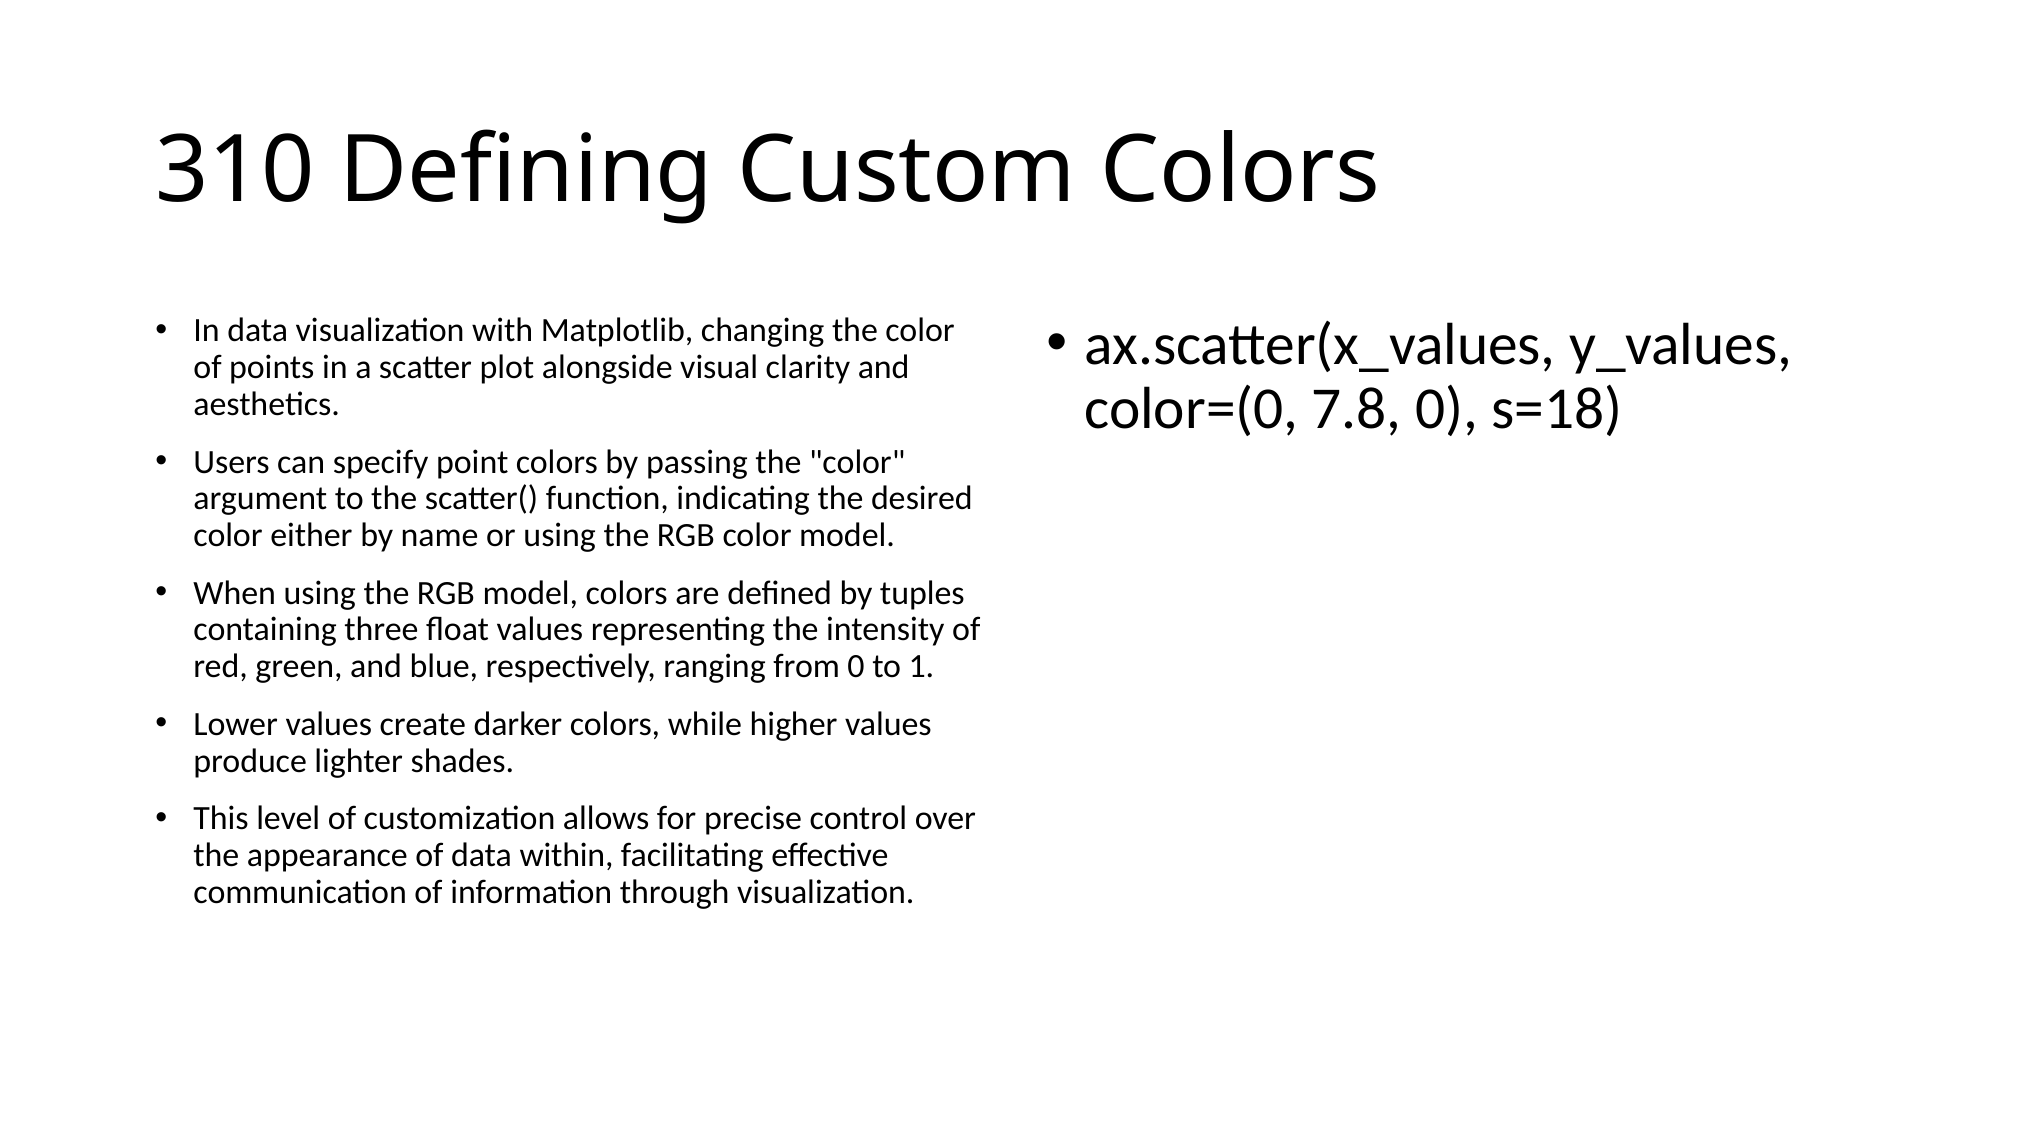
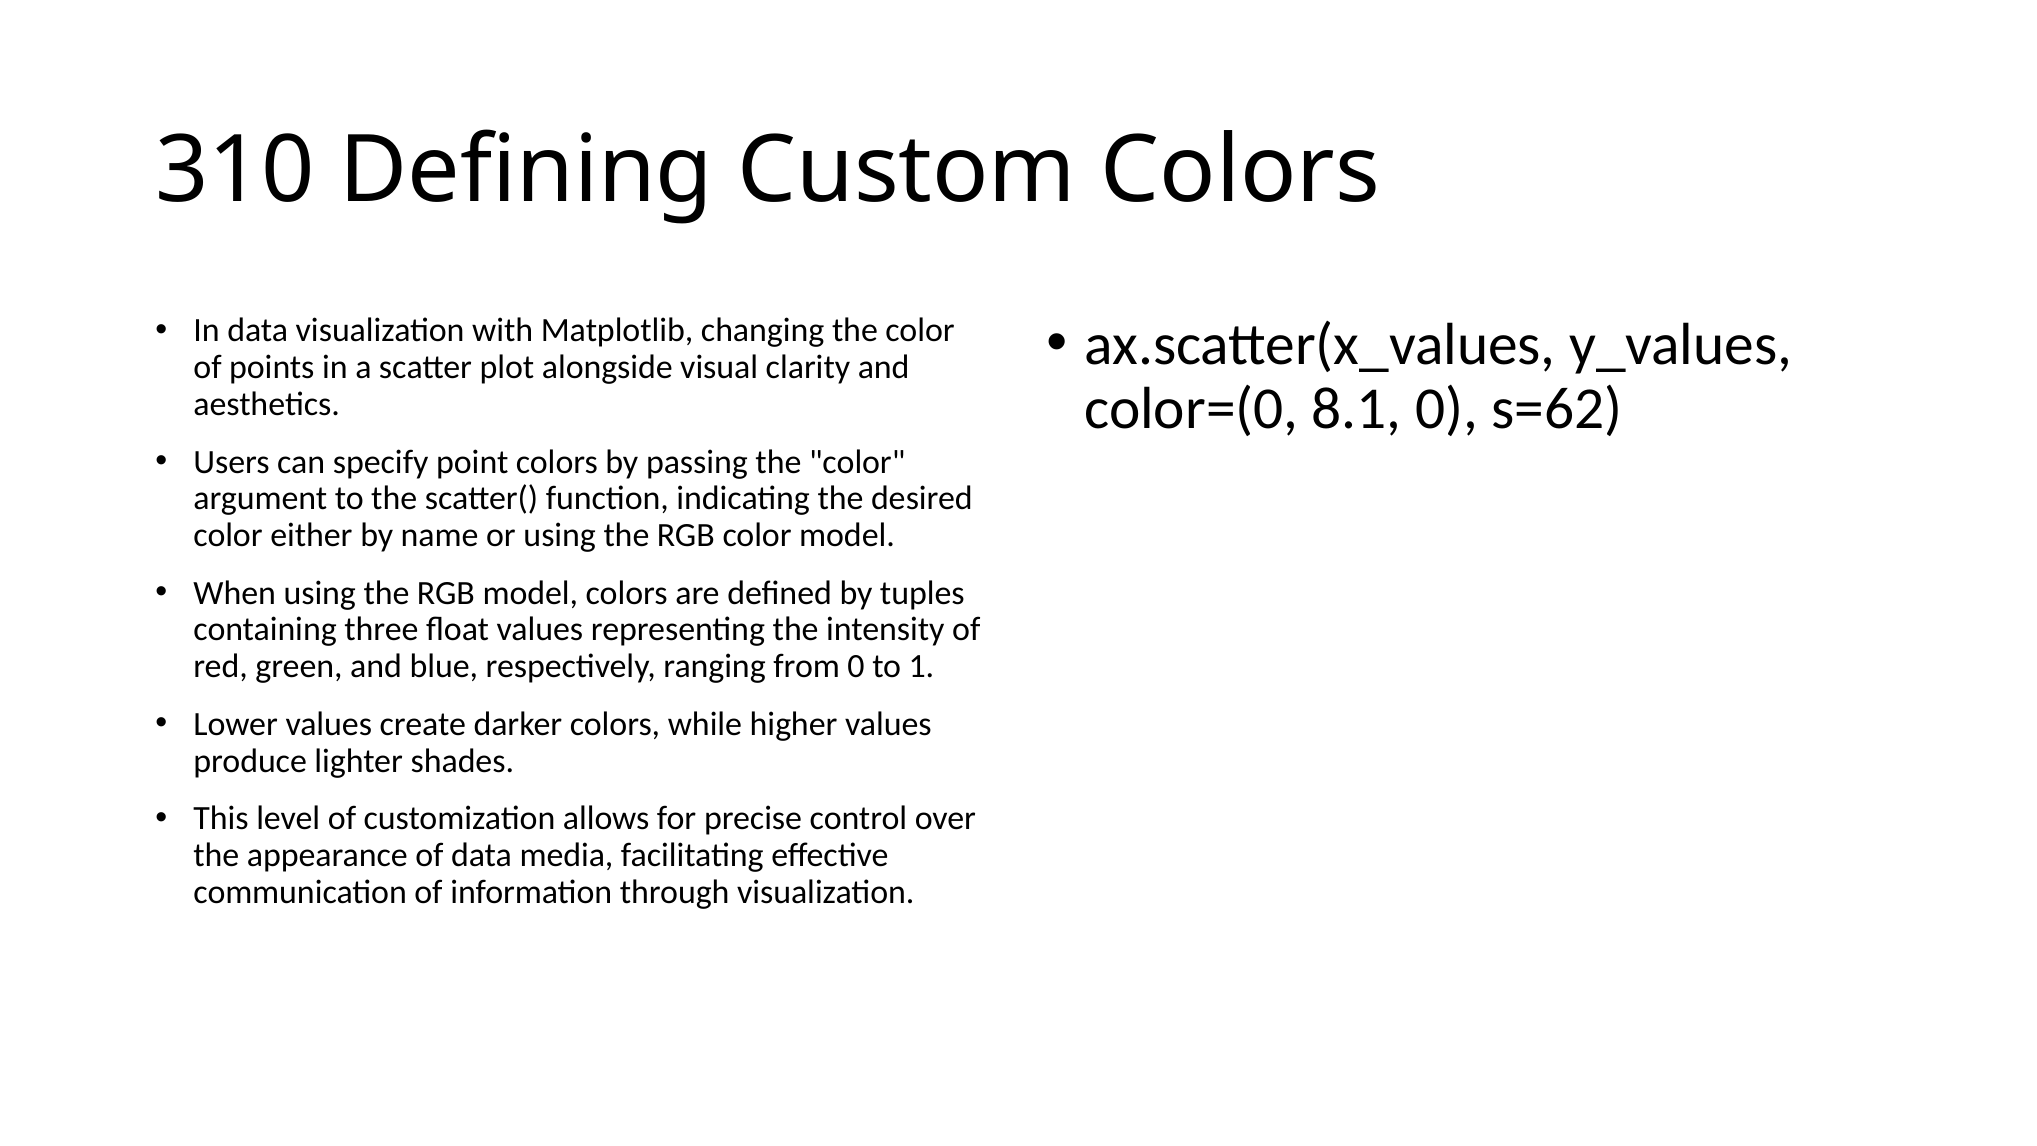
7.8: 7.8 -> 8.1
s=18: s=18 -> s=62
within: within -> media
